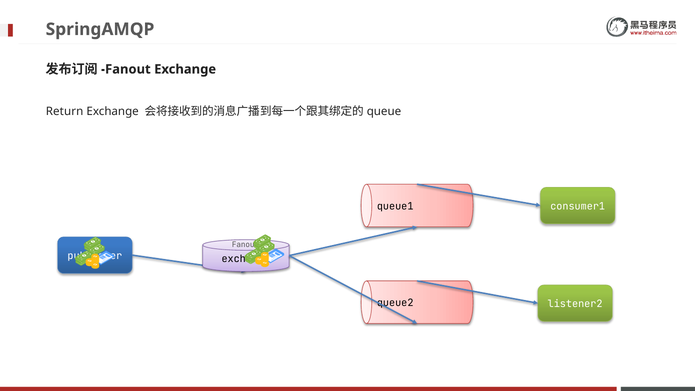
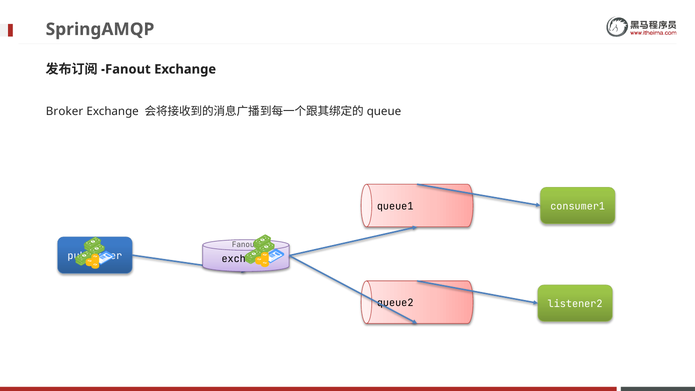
Return: Return -> Broker
